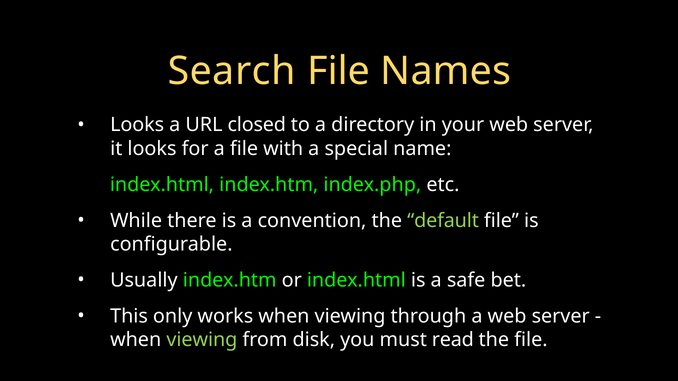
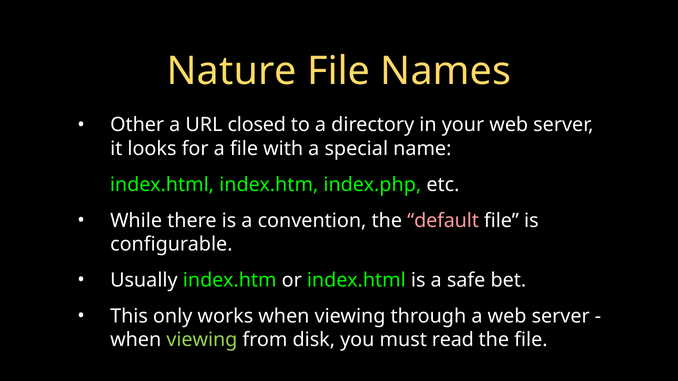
Search: Search -> Nature
Looks at (137, 125): Looks -> Other
default colour: light green -> pink
